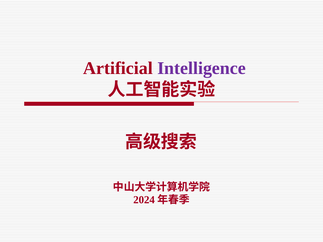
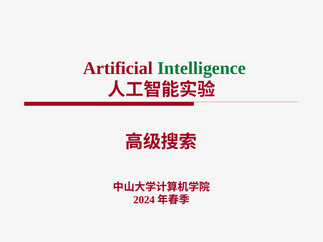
Intelligence colour: purple -> green
